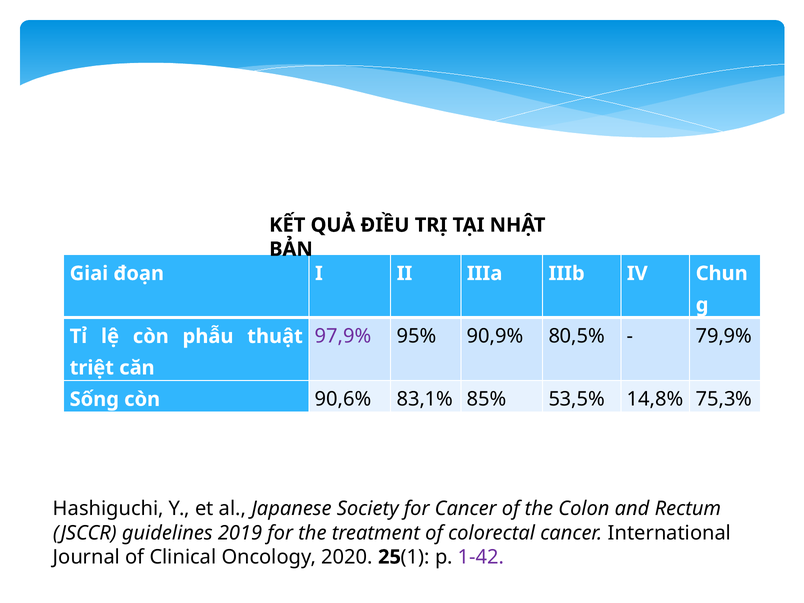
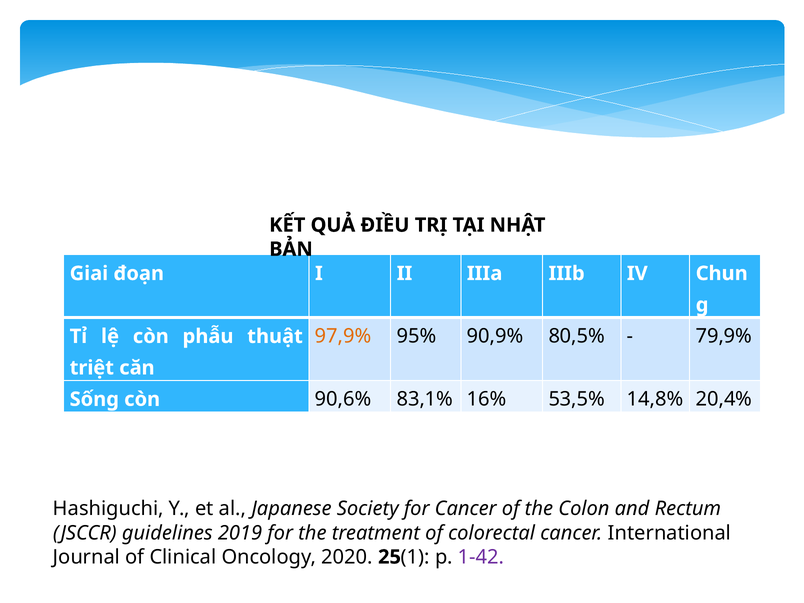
97,9% colour: purple -> orange
85%: 85% -> 16%
75,3%: 75,3% -> 20,4%
